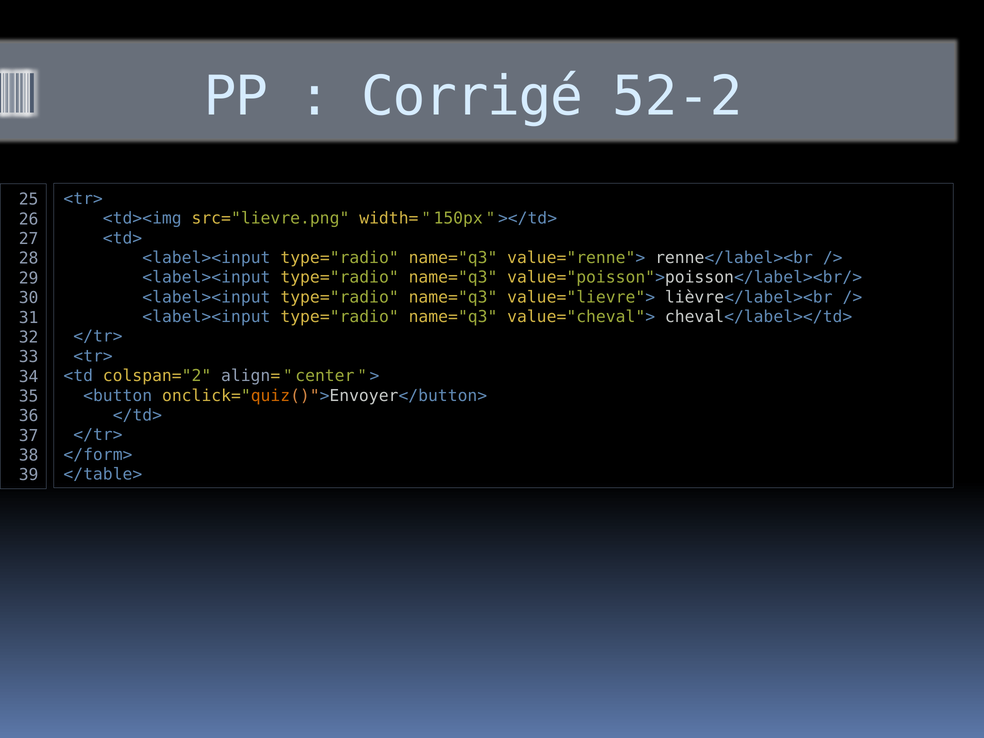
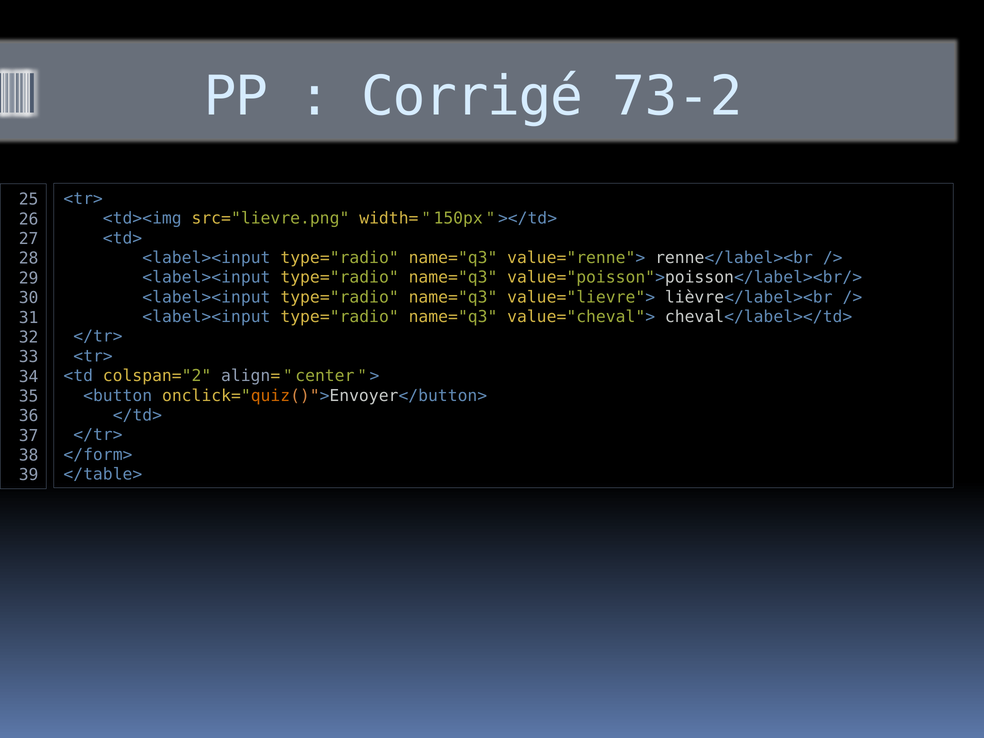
52-2: 52-2 -> 73-2
